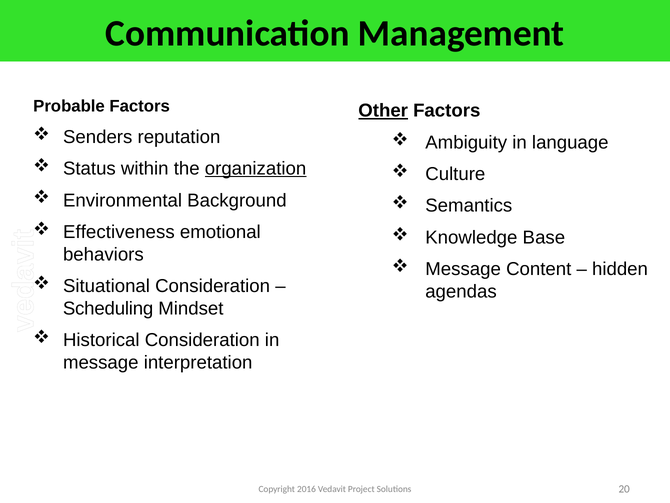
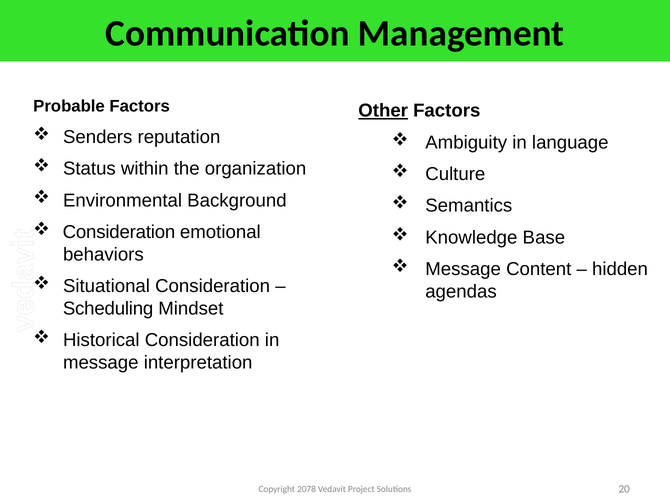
organization underline: present -> none
Effectiveness at (119, 232): Effectiveness -> Consideration
2016: 2016 -> 2078
